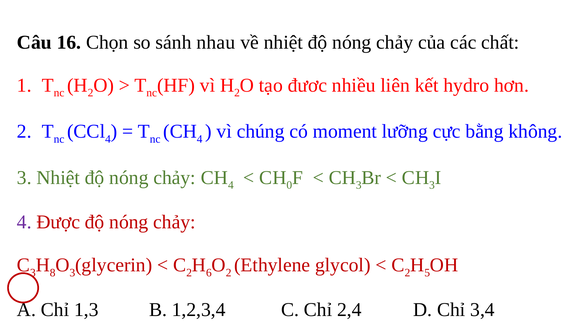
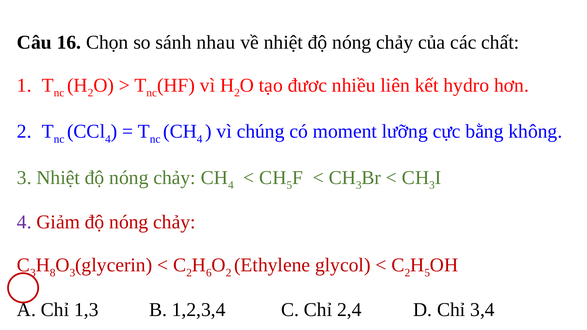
0 at (289, 185): 0 -> 5
Được: Được -> Giảm
